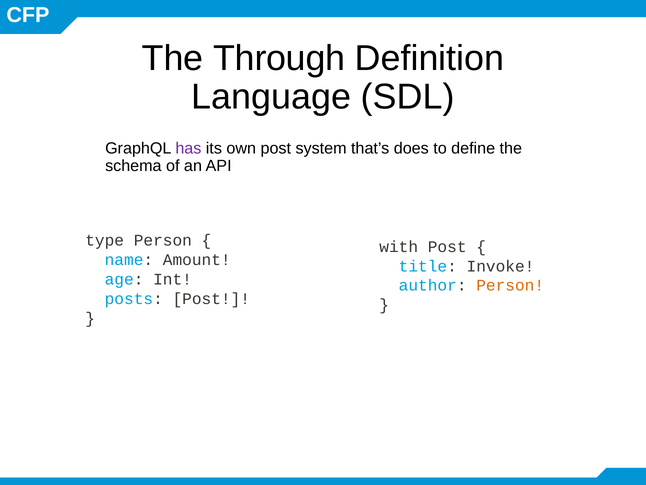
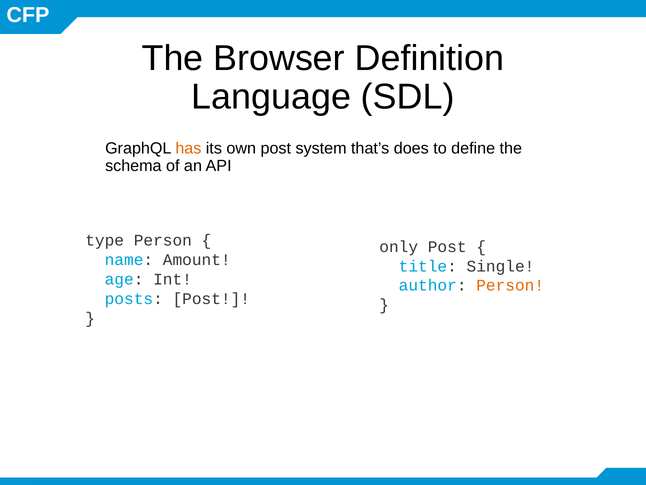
Through: Through -> Browser
has colour: purple -> orange
with: with -> only
Invoke: Invoke -> Single
